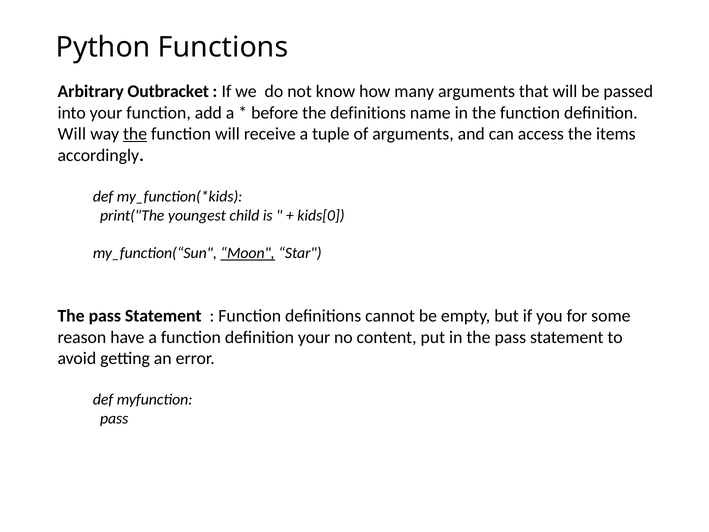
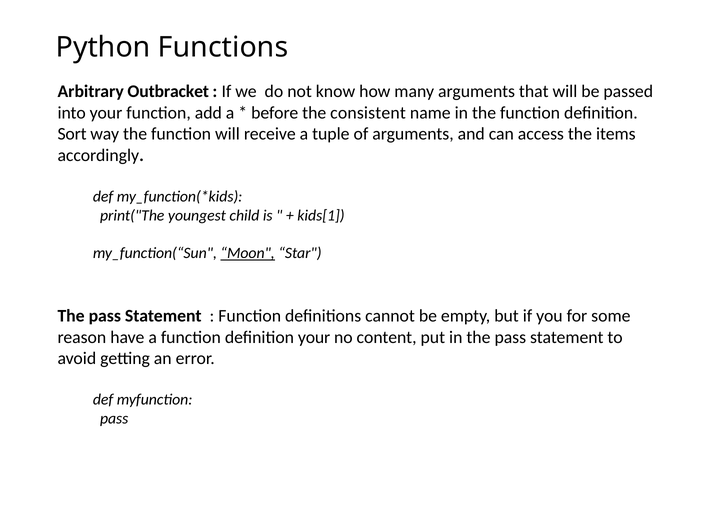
the definitions: definitions -> consistent
Will at (72, 134): Will -> Sort
the at (135, 134) underline: present -> none
kids[0: kids[0 -> kids[1
